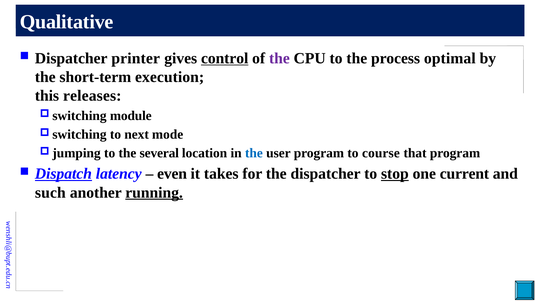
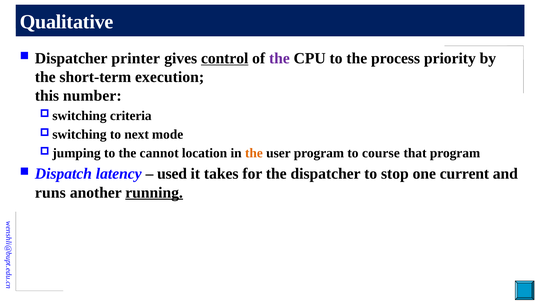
optimal: optimal -> priority
releases: releases -> number
module: module -> criteria
several: several -> cannot
the at (254, 153) colour: blue -> orange
Dispatch underline: present -> none
even: even -> used
stop underline: present -> none
such: such -> runs
